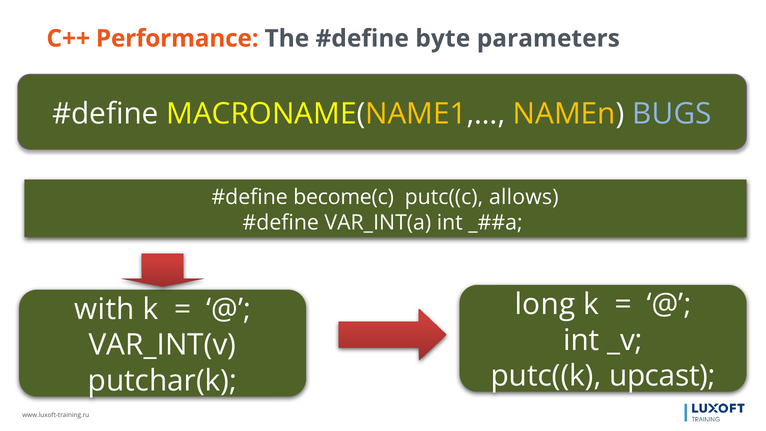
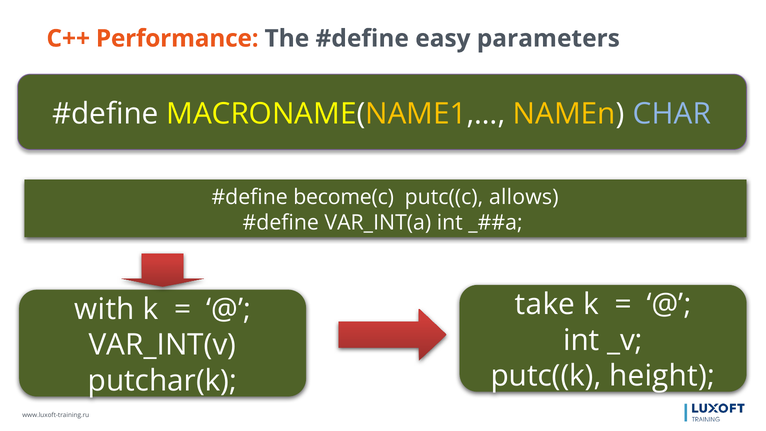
byte: byte -> easy
BUGS: BUGS -> CHAR
long: long -> take
upcast: upcast -> height
